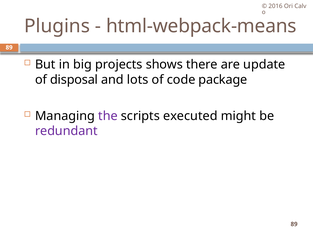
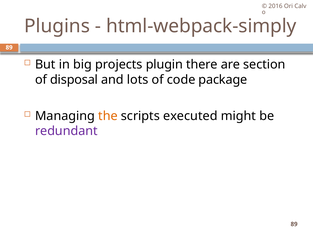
html-webpack-means: html-webpack-means -> html-webpack-simply
shows: shows -> plugin
update: update -> section
the colour: purple -> orange
